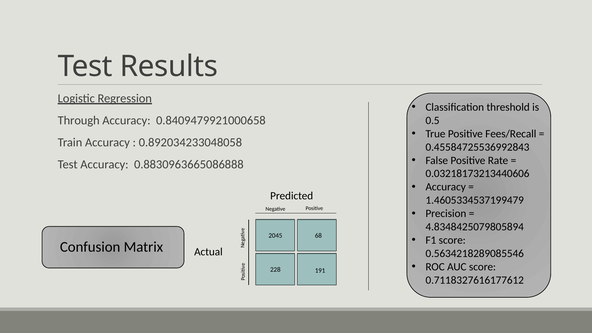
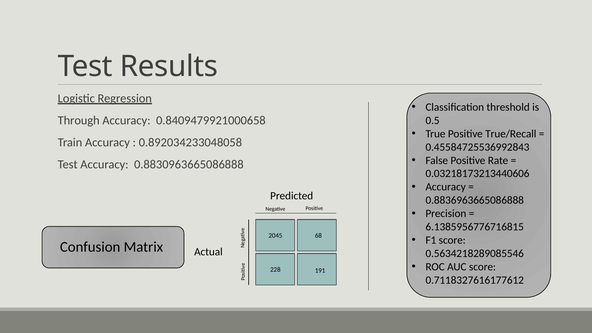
Fees/Recall: Fees/Recall -> True/Recall
1.4605334537199479: 1.4605334537199479 -> 0.8836963665086888
4.8348425079805894: 4.8348425079805894 -> 6.1385956776716815
